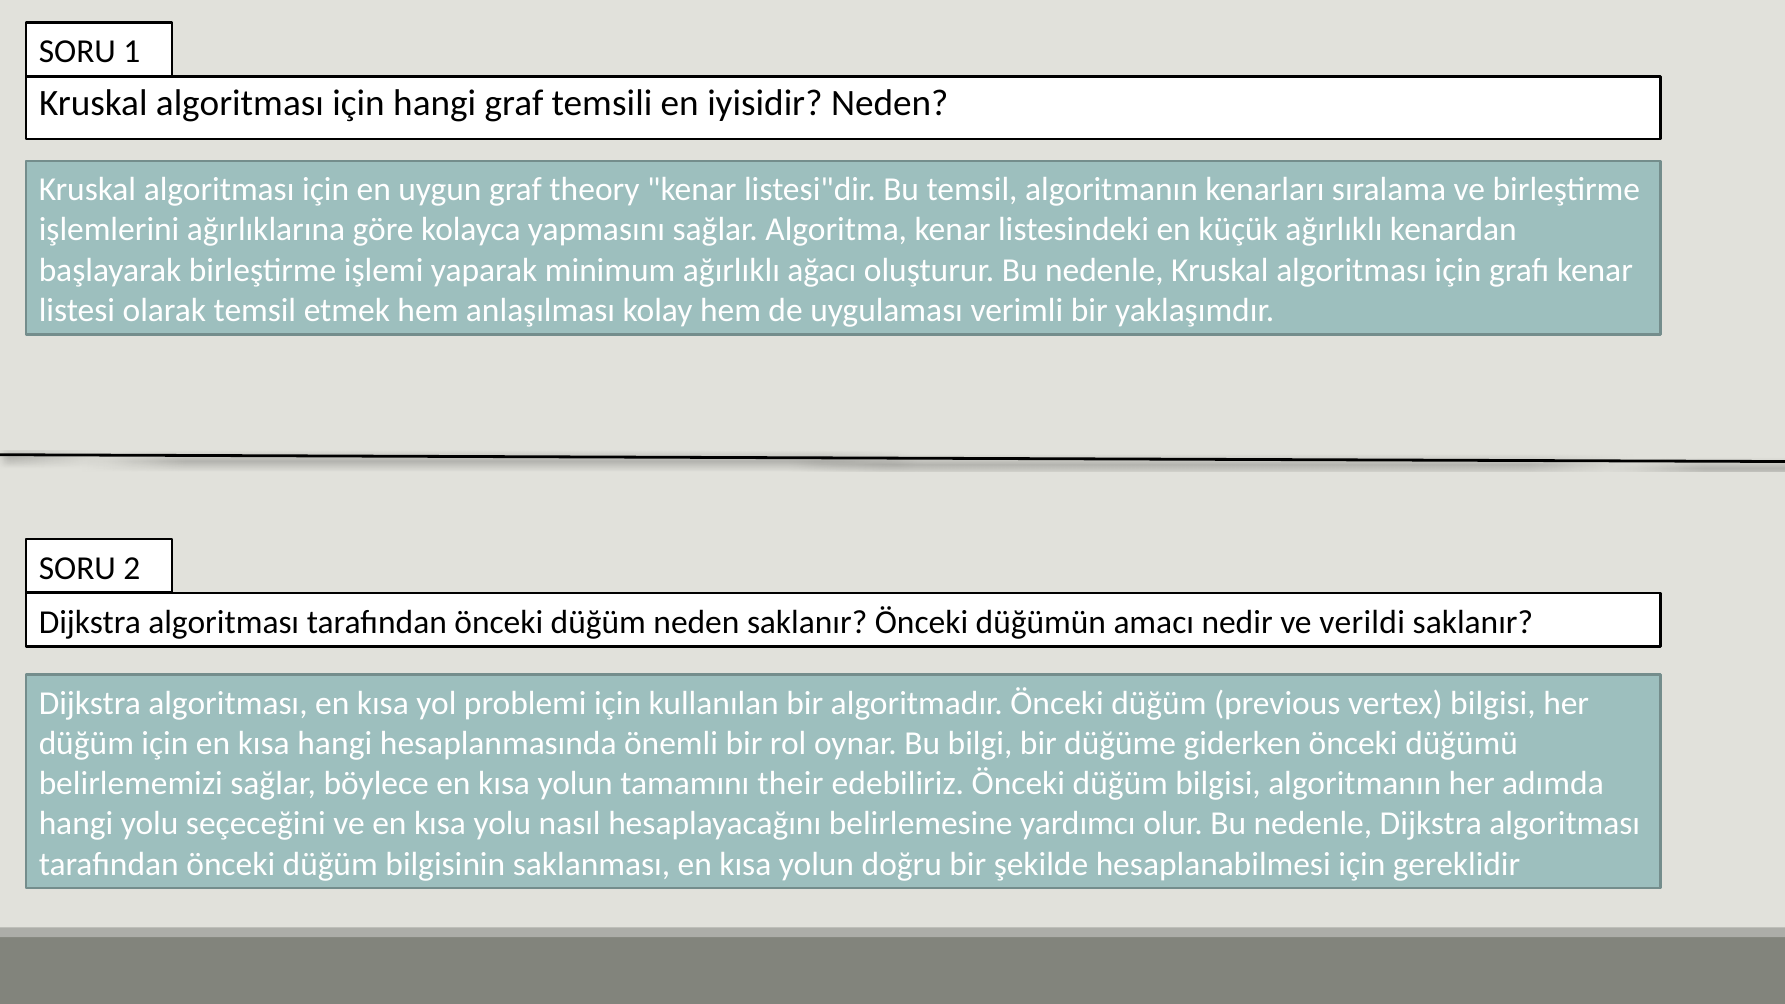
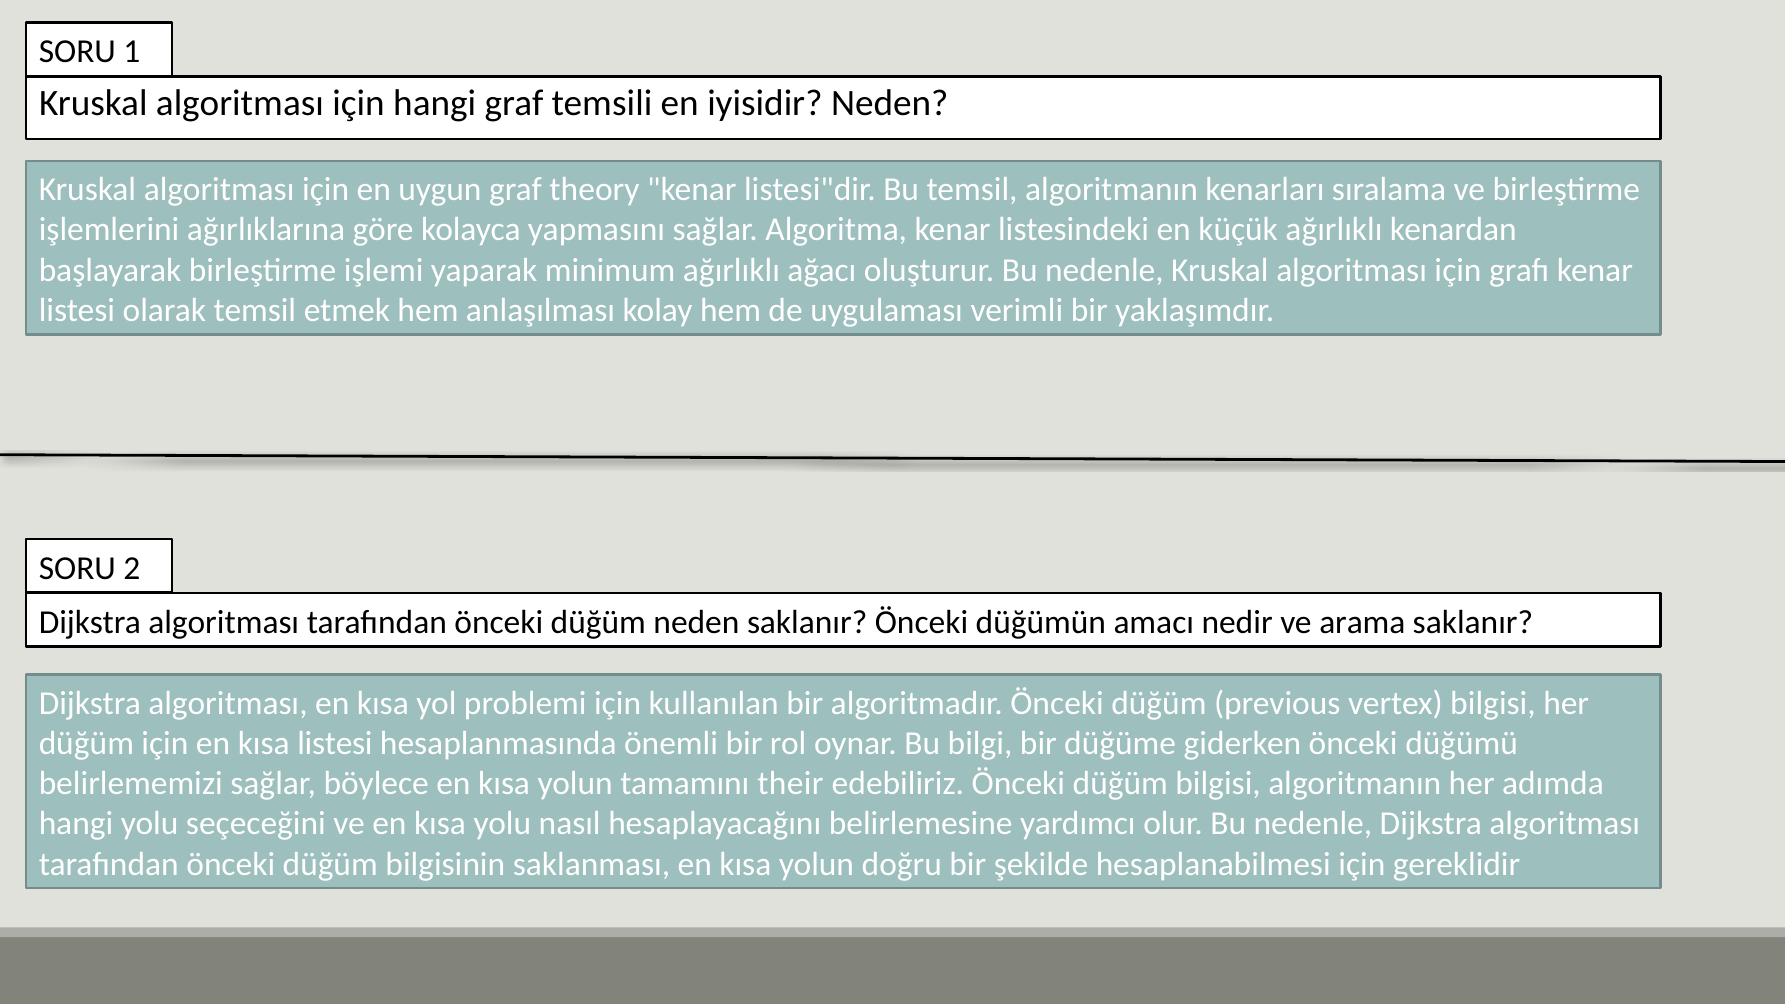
verildi: verildi -> arama
kısa hangi: hangi -> listesi
